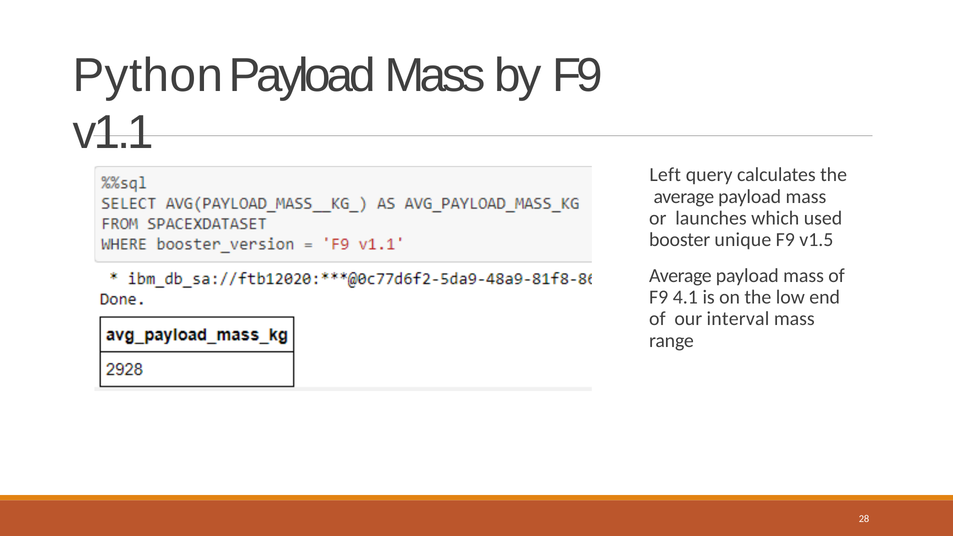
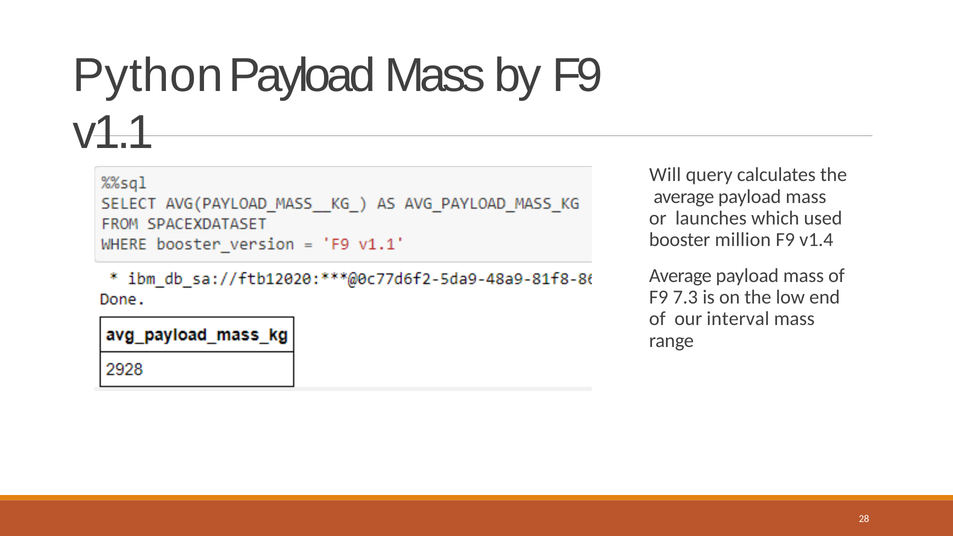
Left: Left -> Will
unique: unique -> million
v1.5: v1.5 -> v1.4
4.1: 4.1 -> 7.3
